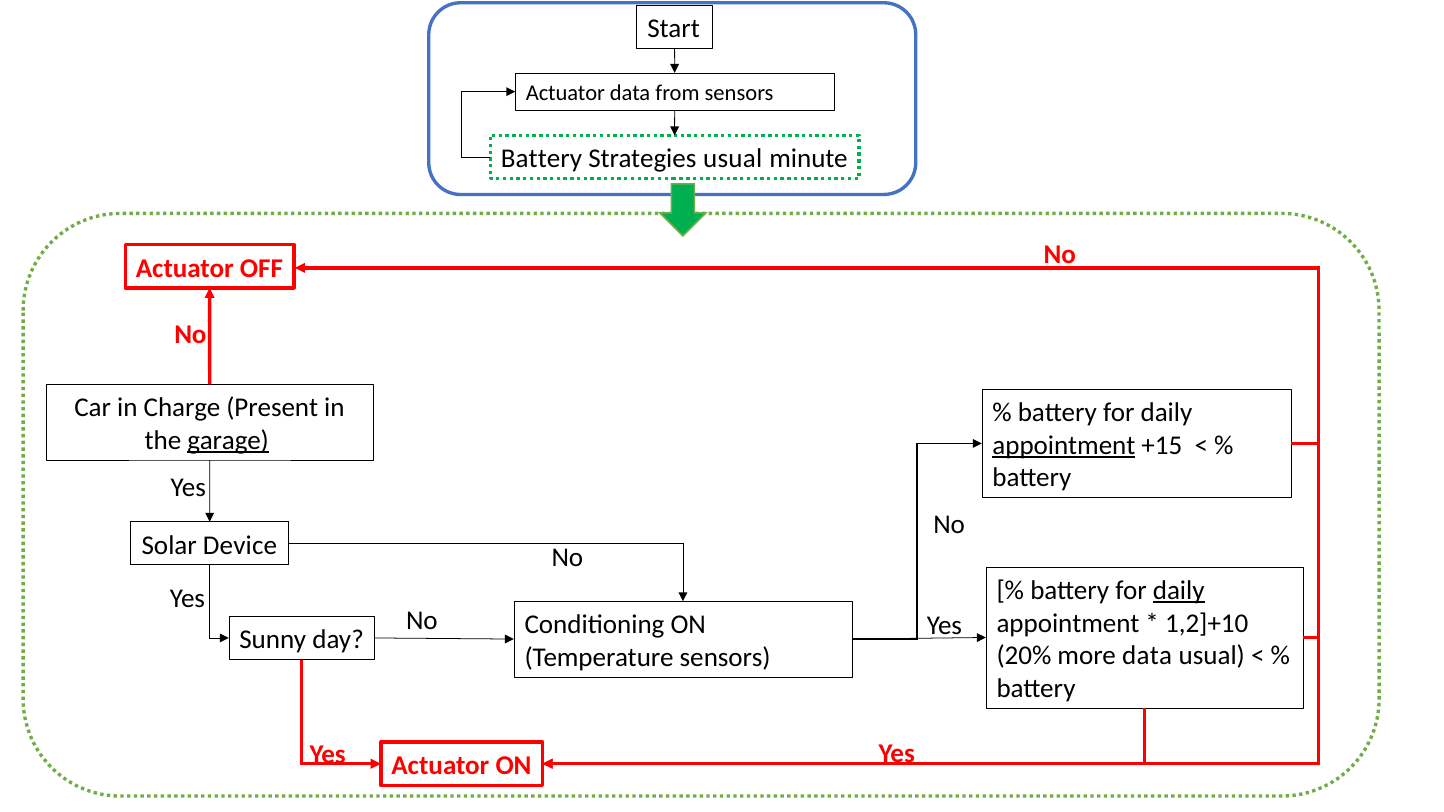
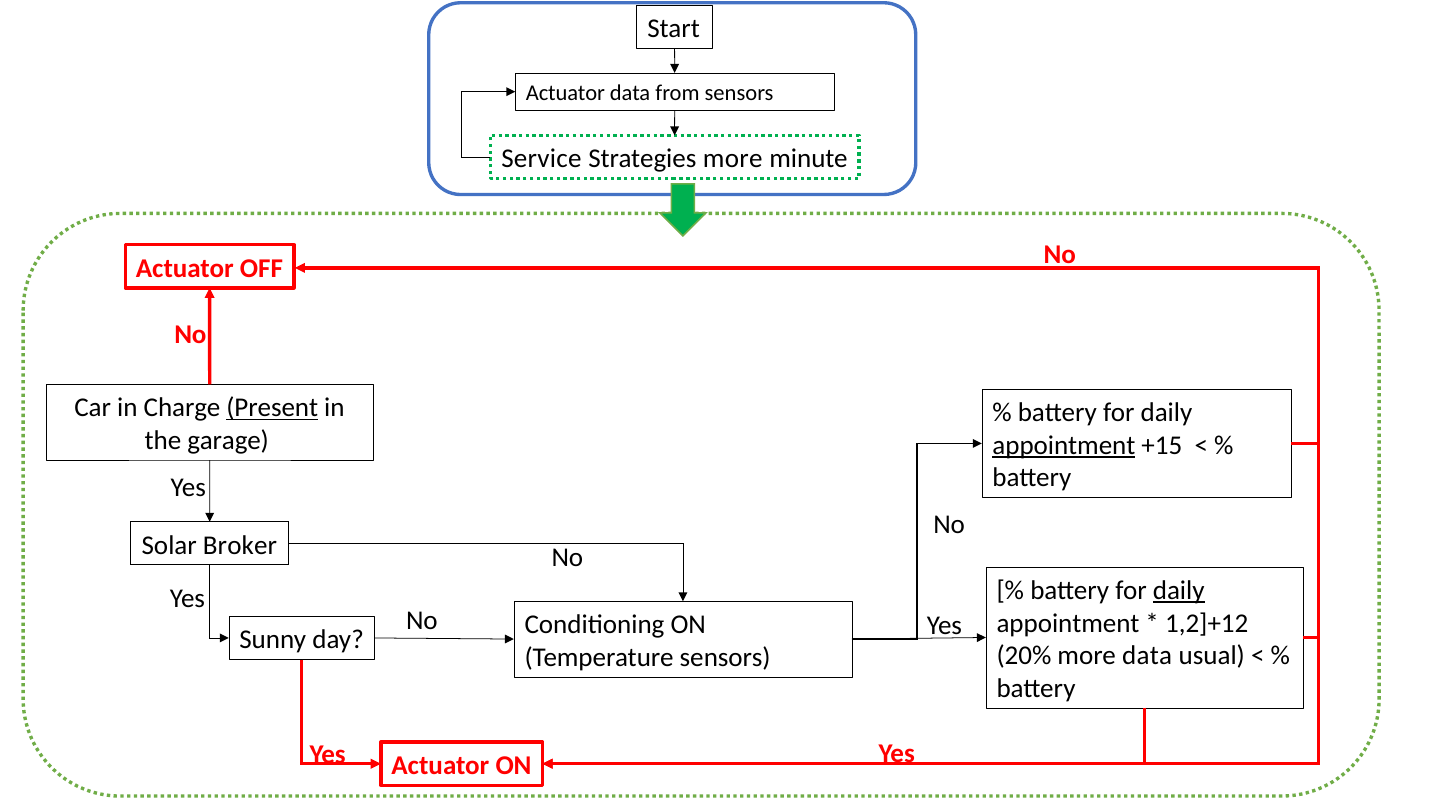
Battery at (542, 159): Battery -> Service
Strategies usual: usual -> more
Present underline: none -> present
garage underline: present -> none
Device: Device -> Broker
1,2]+10: 1,2]+10 -> 1,2]+12
